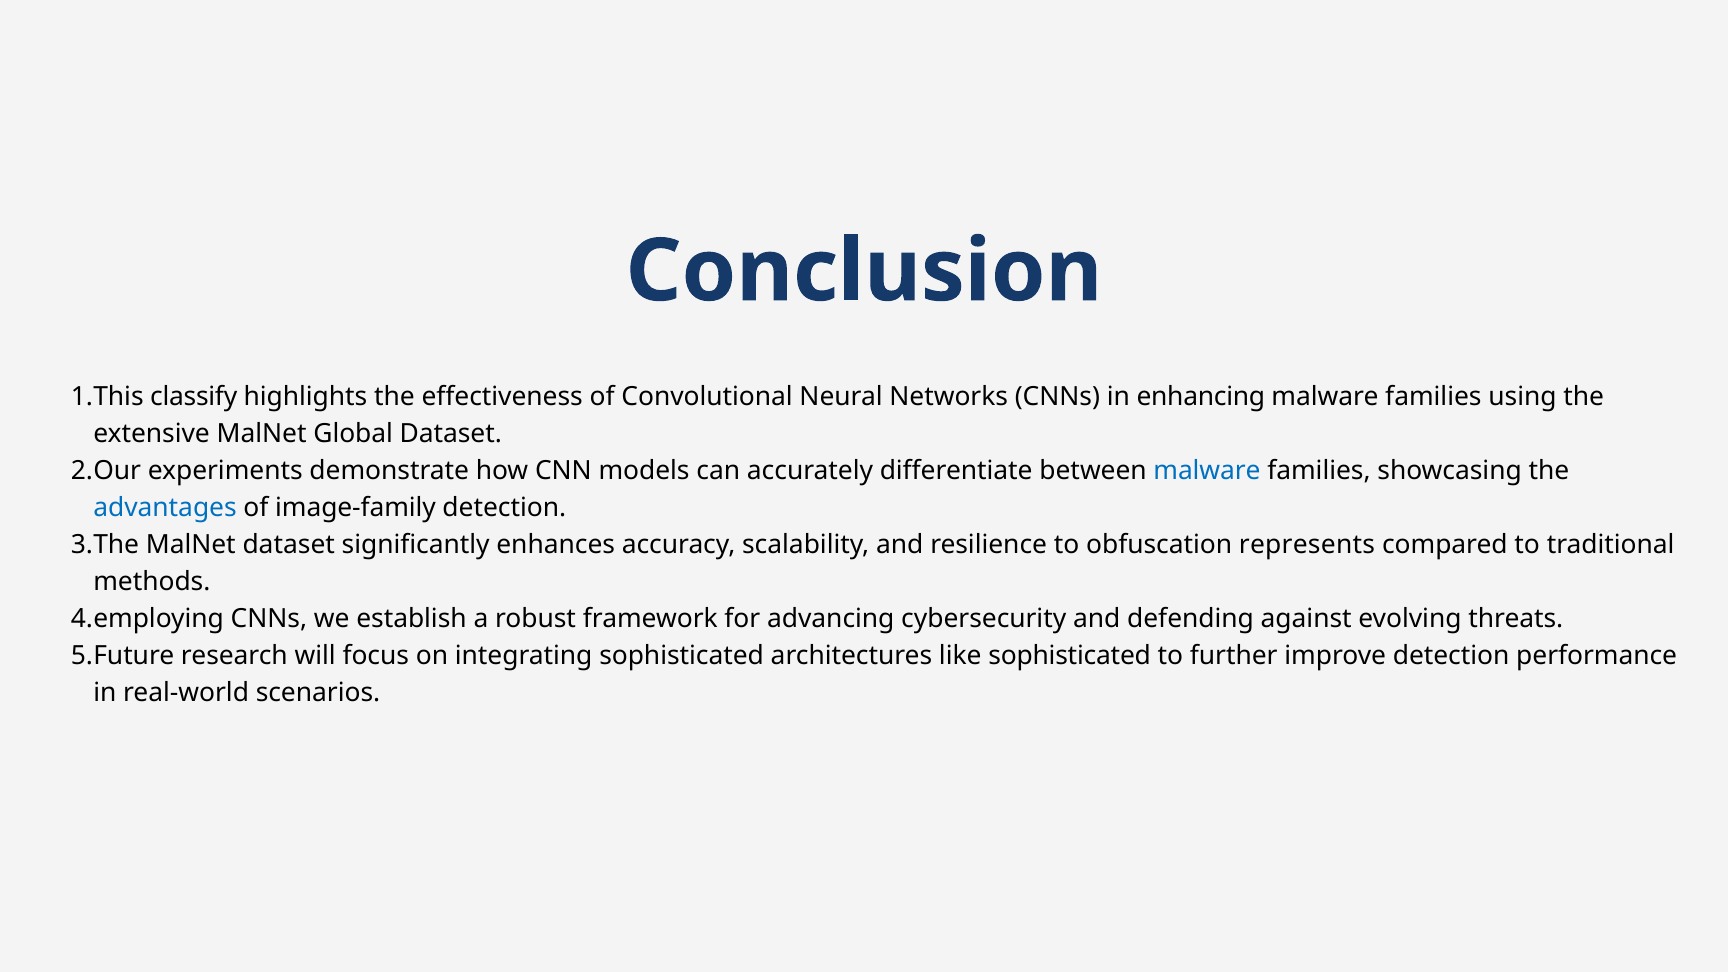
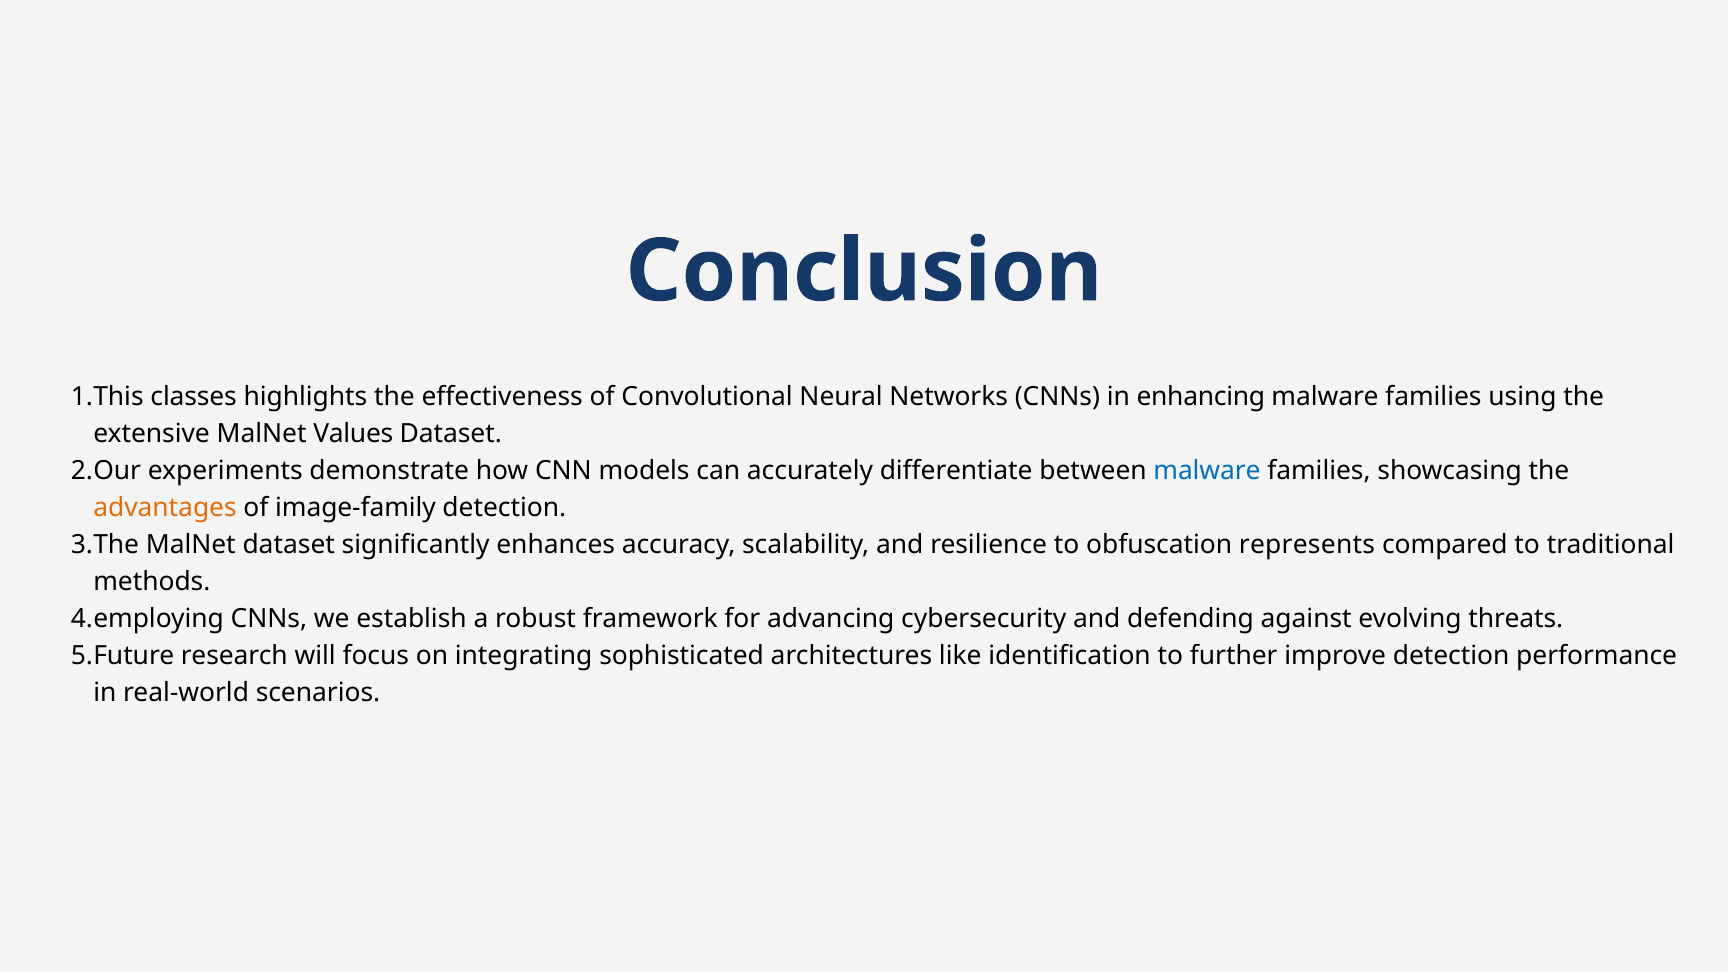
classify: classify -> classes
Global: Global -> Values
advantages colour: blue -> orange
like sophisticated: sophisticated -> identification
